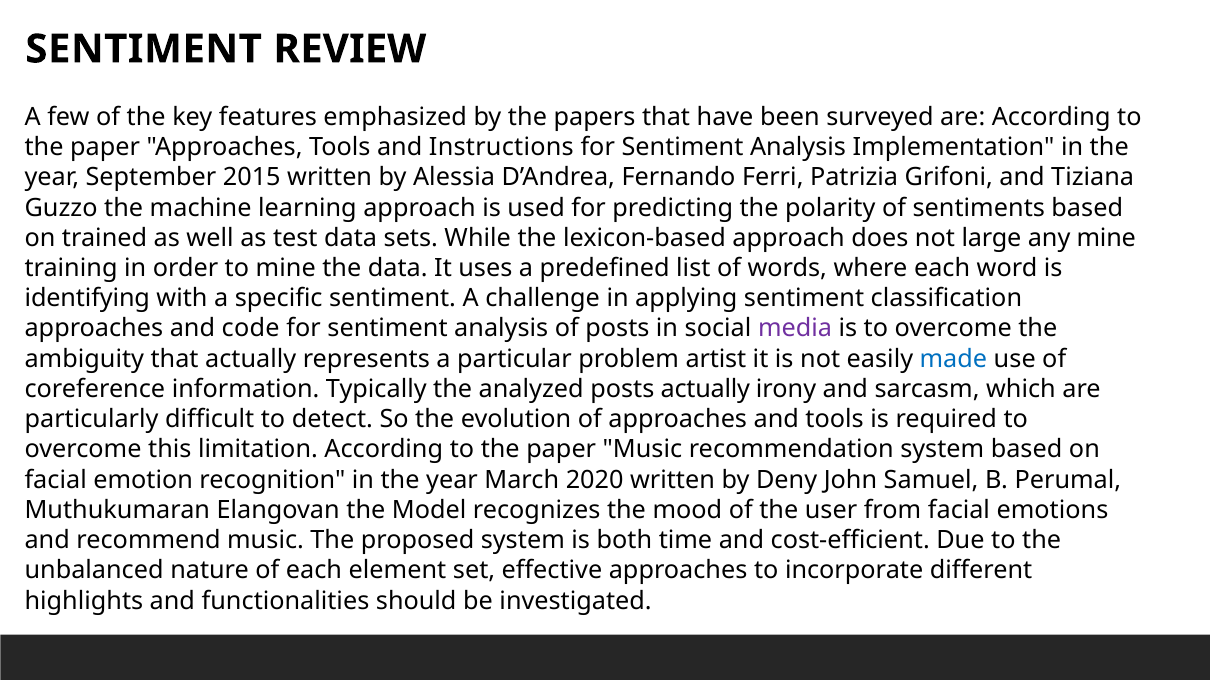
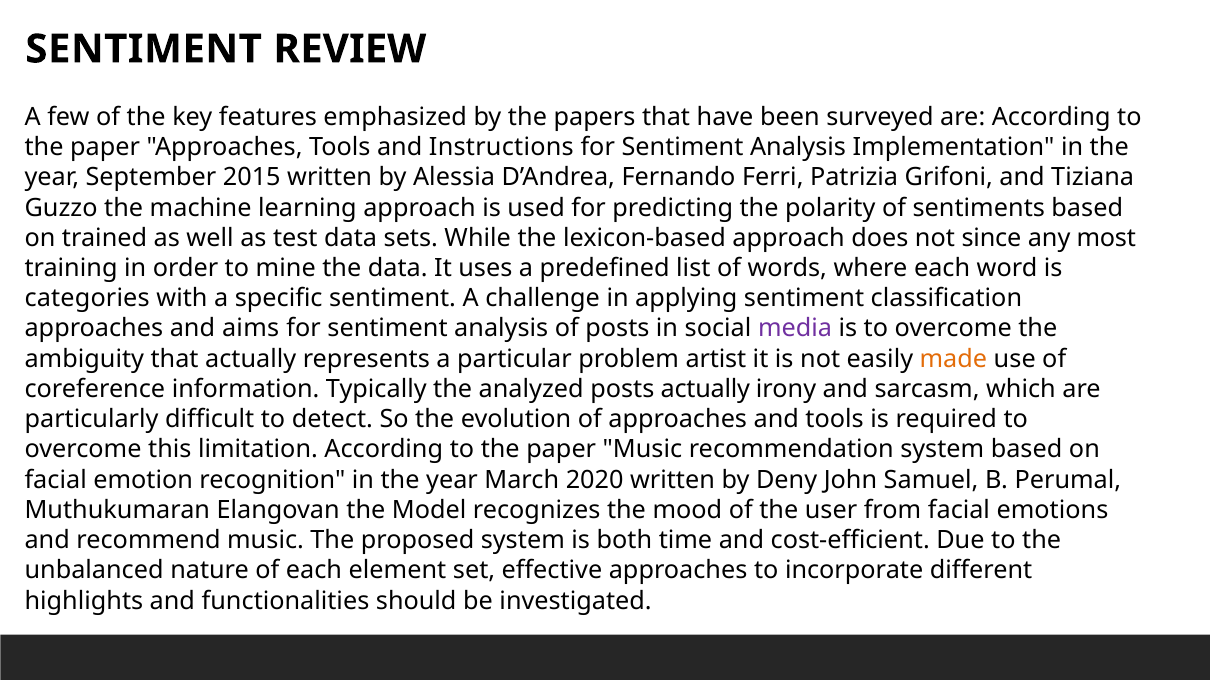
large: large -> since
any mine: mine -> most
identifying: identifying -> categories
code: code -> aims
made colour: blue -> orange
